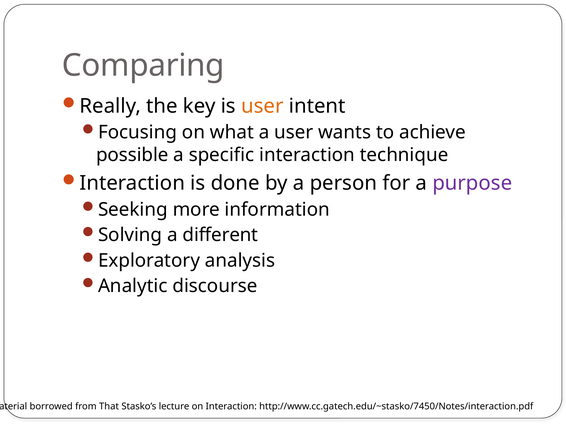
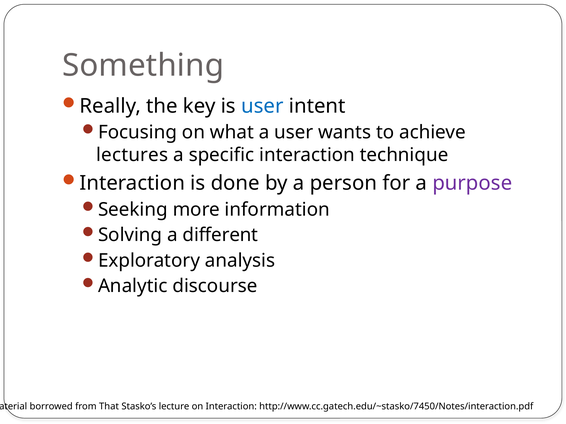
Comparing: Comparing -> Something
user at (262, 106) colour: orange -> blue
possible: possible -> lectures
